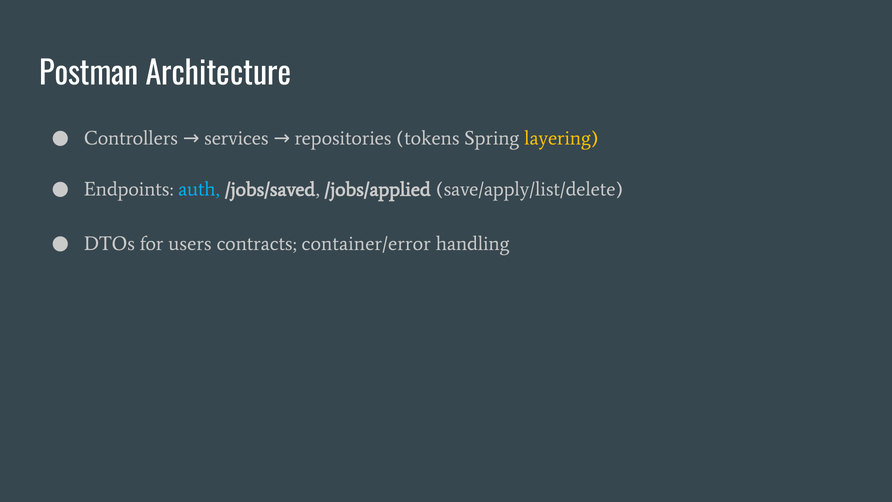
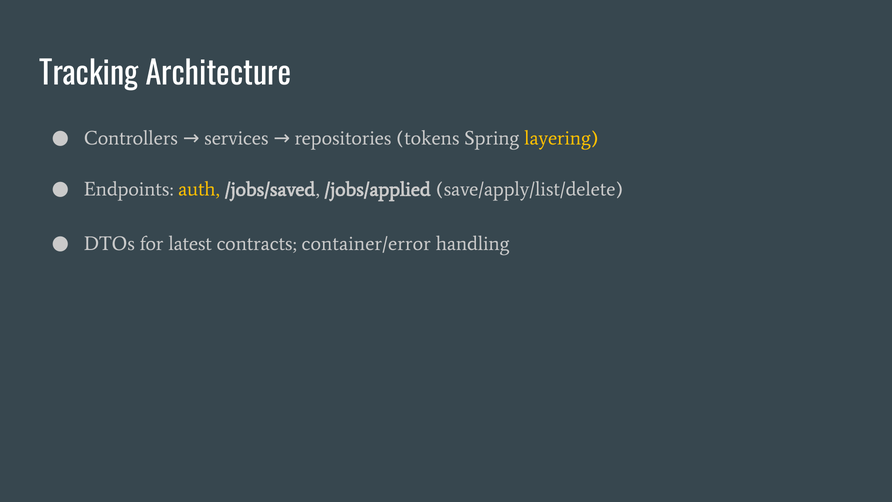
Postman: Postman -> Tracking
auth colour: light blue -> yellow
users: users -> latest
